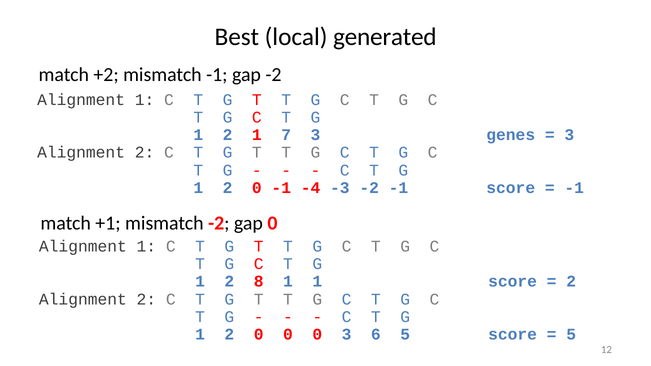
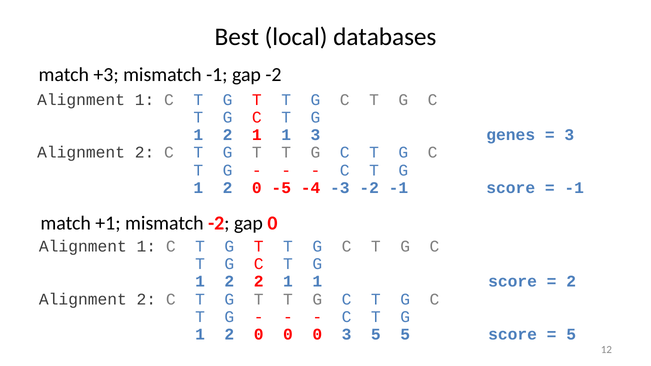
generated: generated -> databases
+2: +2 -> +3
1 2 1 7: 7 -> 1
0 -1: -1 -> -5
2 8: 8 -> 2
3 6: 6 -> 5
